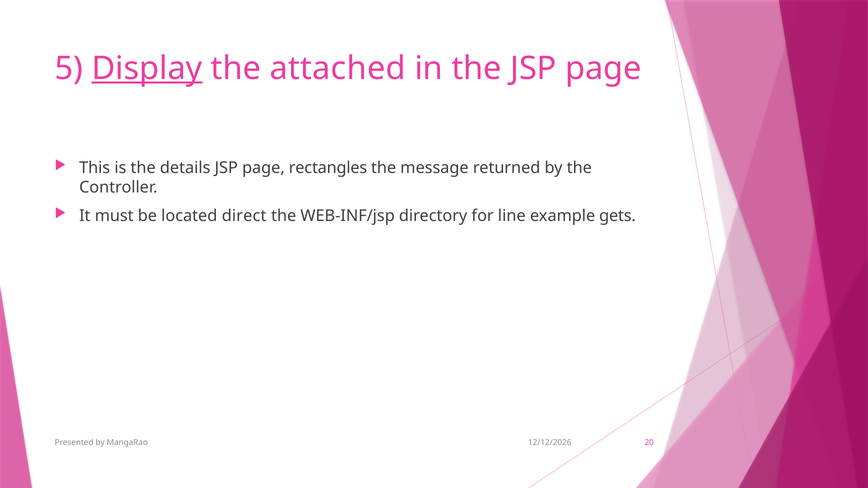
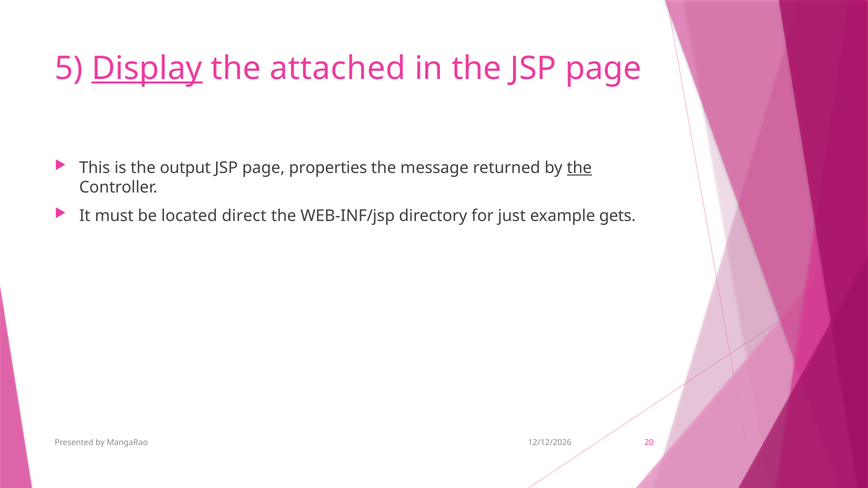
details: details -> output
rectangles: rectangles -> properties
the at (579, 168) underline: none -> present
line: line -> just
